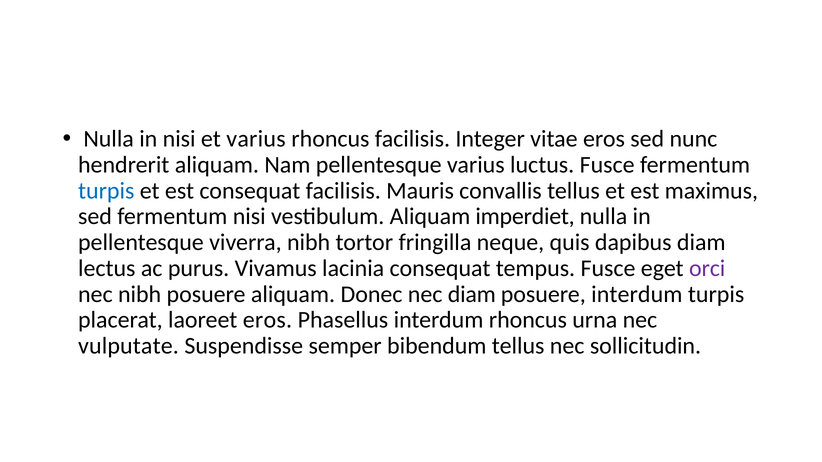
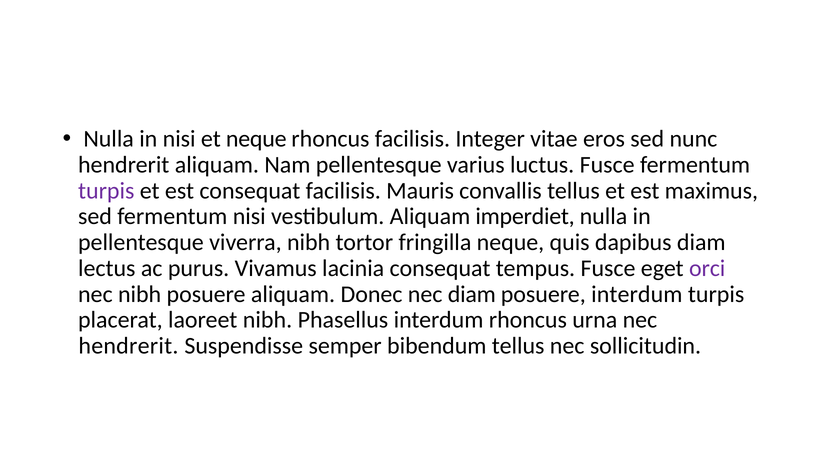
et varius: varius -> neque
turpis at (106, 191) colour: blue -> purple
laoreet eros: eros -> nibh
vulputate at (128, 346): vulputate -> hendrerit
